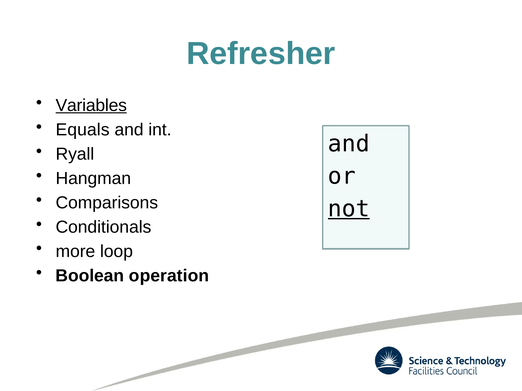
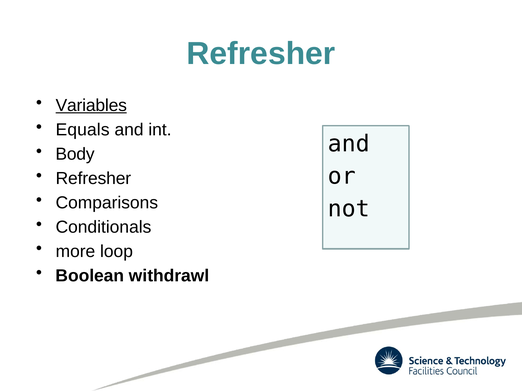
Ryall: Ryall -> Body
Hangman at (93, 179): Hangman -> Refresher
not underline: present -> none
operation: operation -> withdrawl
